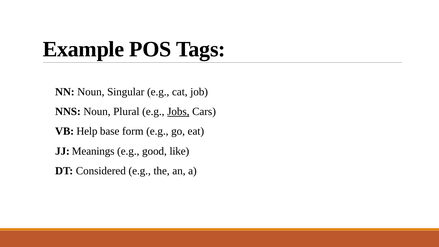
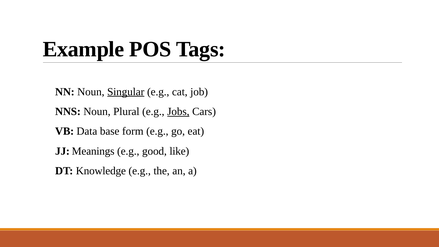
Singular underline: none -> present
Help: Help -> Data
Considered: Considered -> Knowledge
